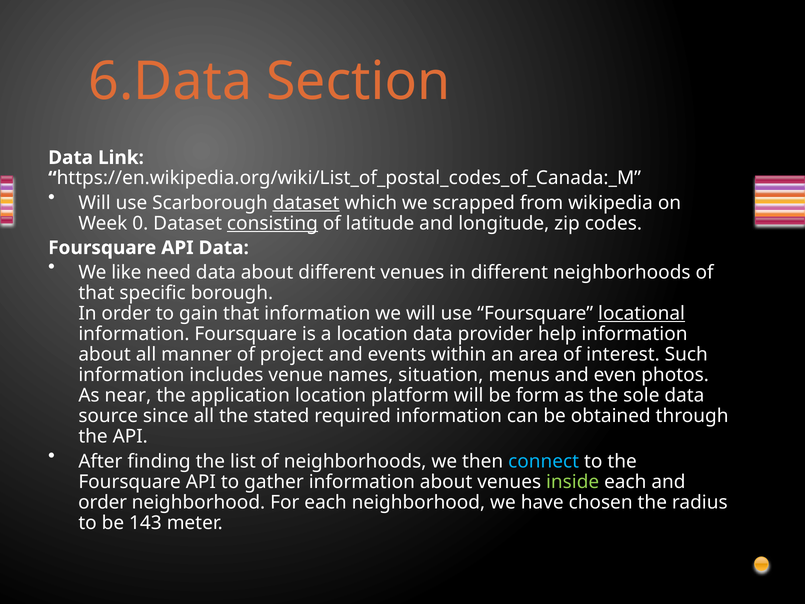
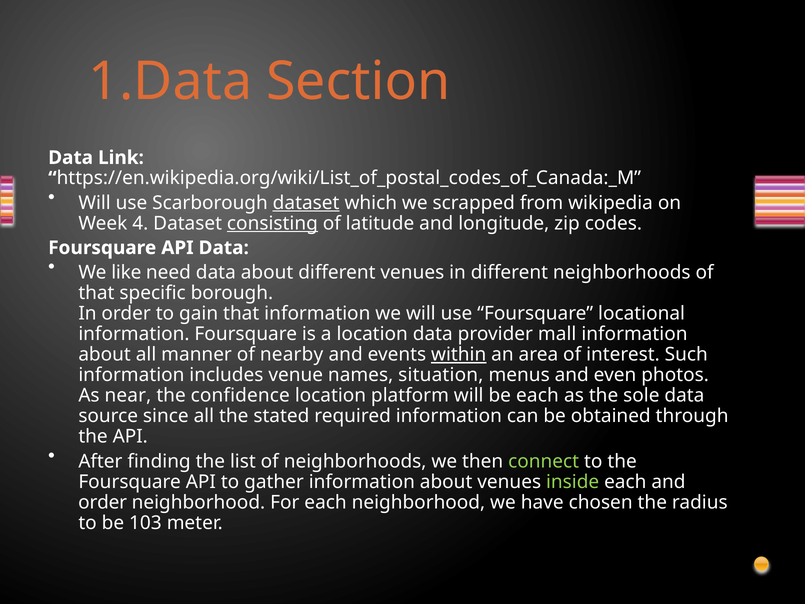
6.Data: 6.Data -> 1.Data
0: 0 -> 4
locational underline: present -> none
help: help -> mall
project: project -> nearby
within underline: none -> present
application: application -> confidence
be form: form -> each
connect colour: light blue -> light green
143: 143 -> 103
